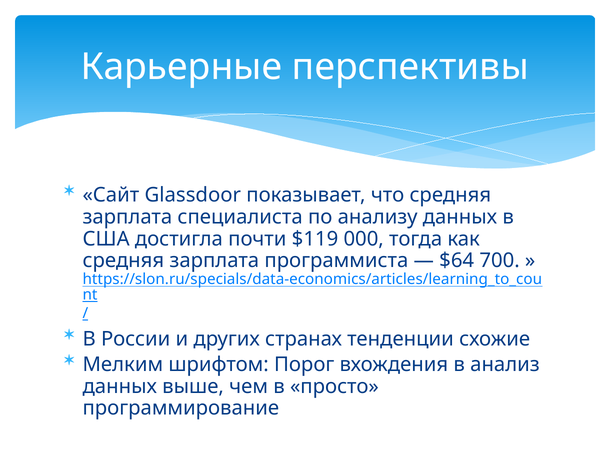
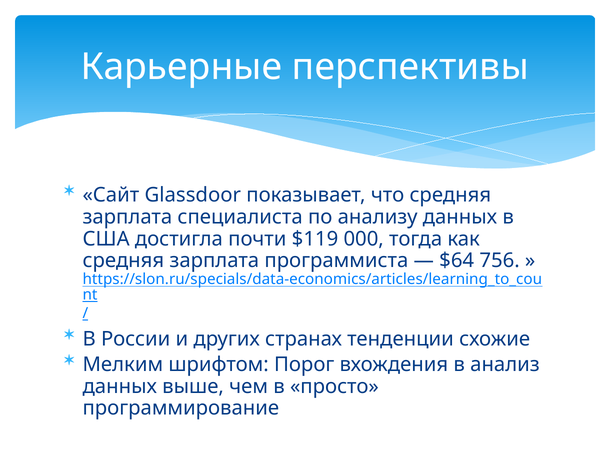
700: 700 -> 756
